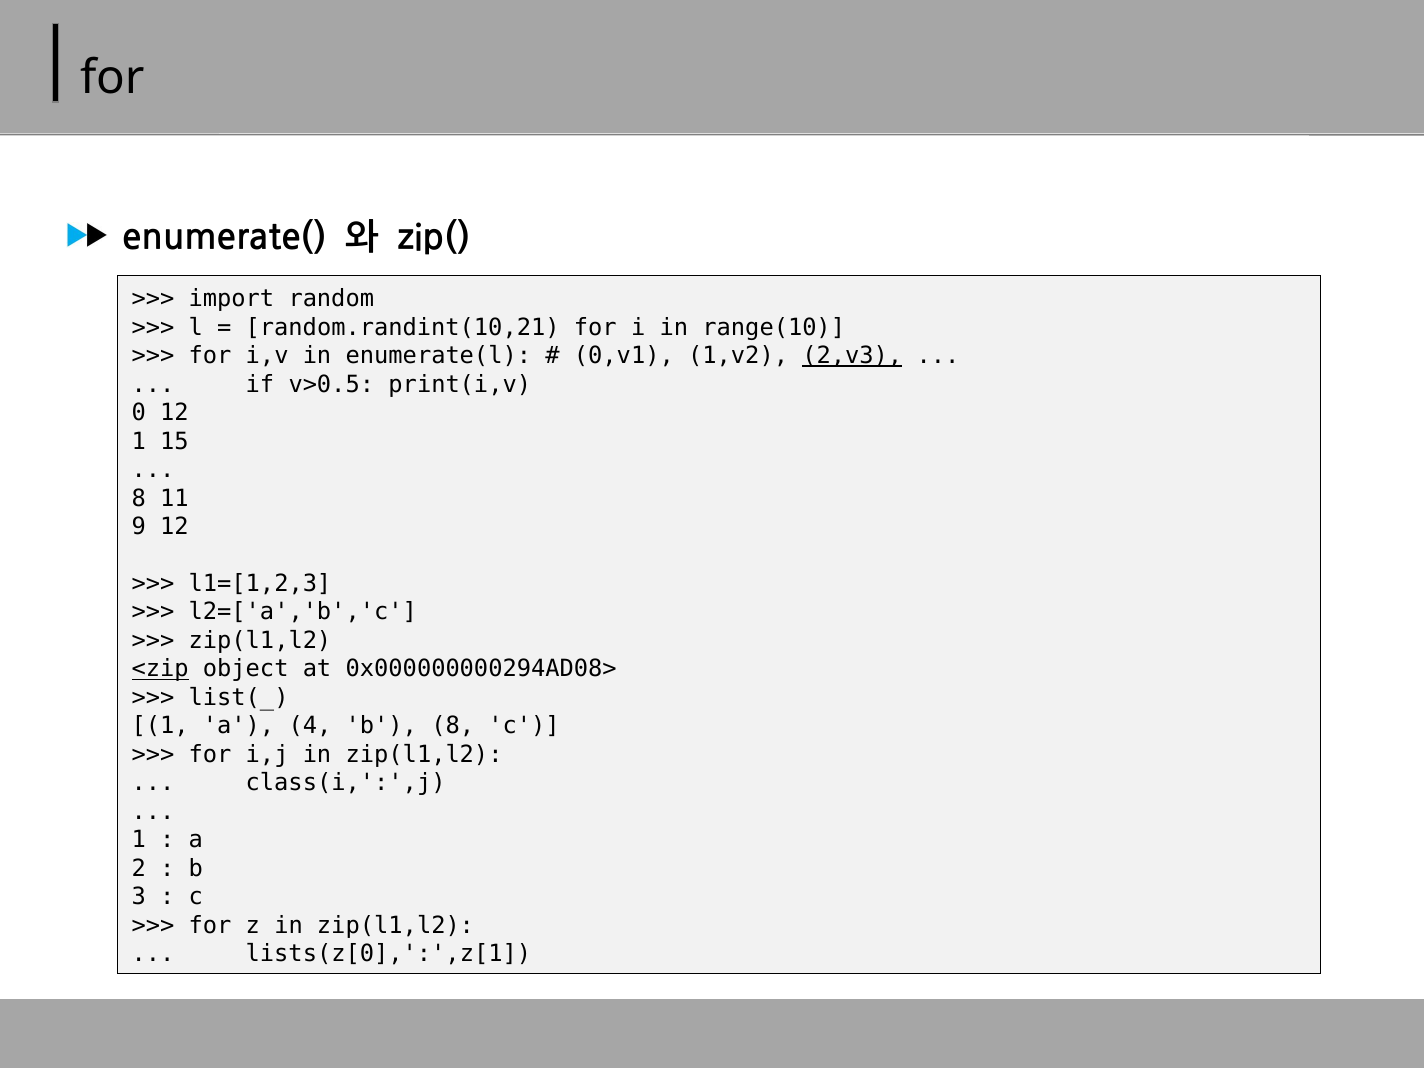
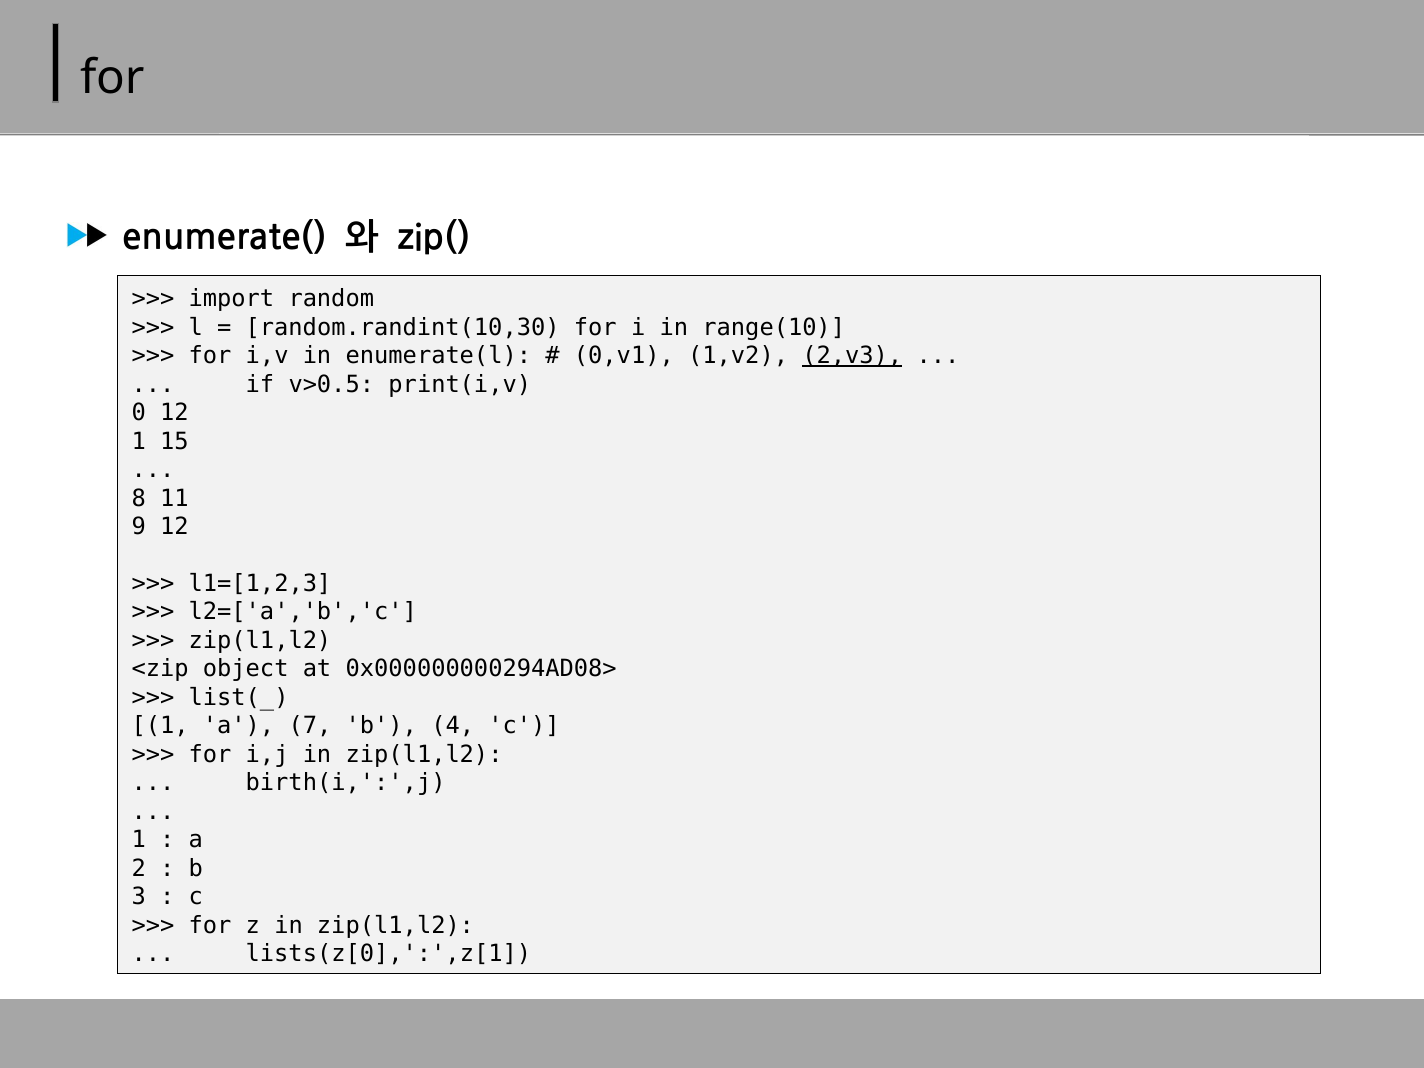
random.randint(10,21: random.randint(10,21 -> random.randint(10,30
<zip underline: present -> none
4: 4 -> 7
b 8: 8 -> 4
class(i,':',j: class(i,':',j -> birth(i,':',j
